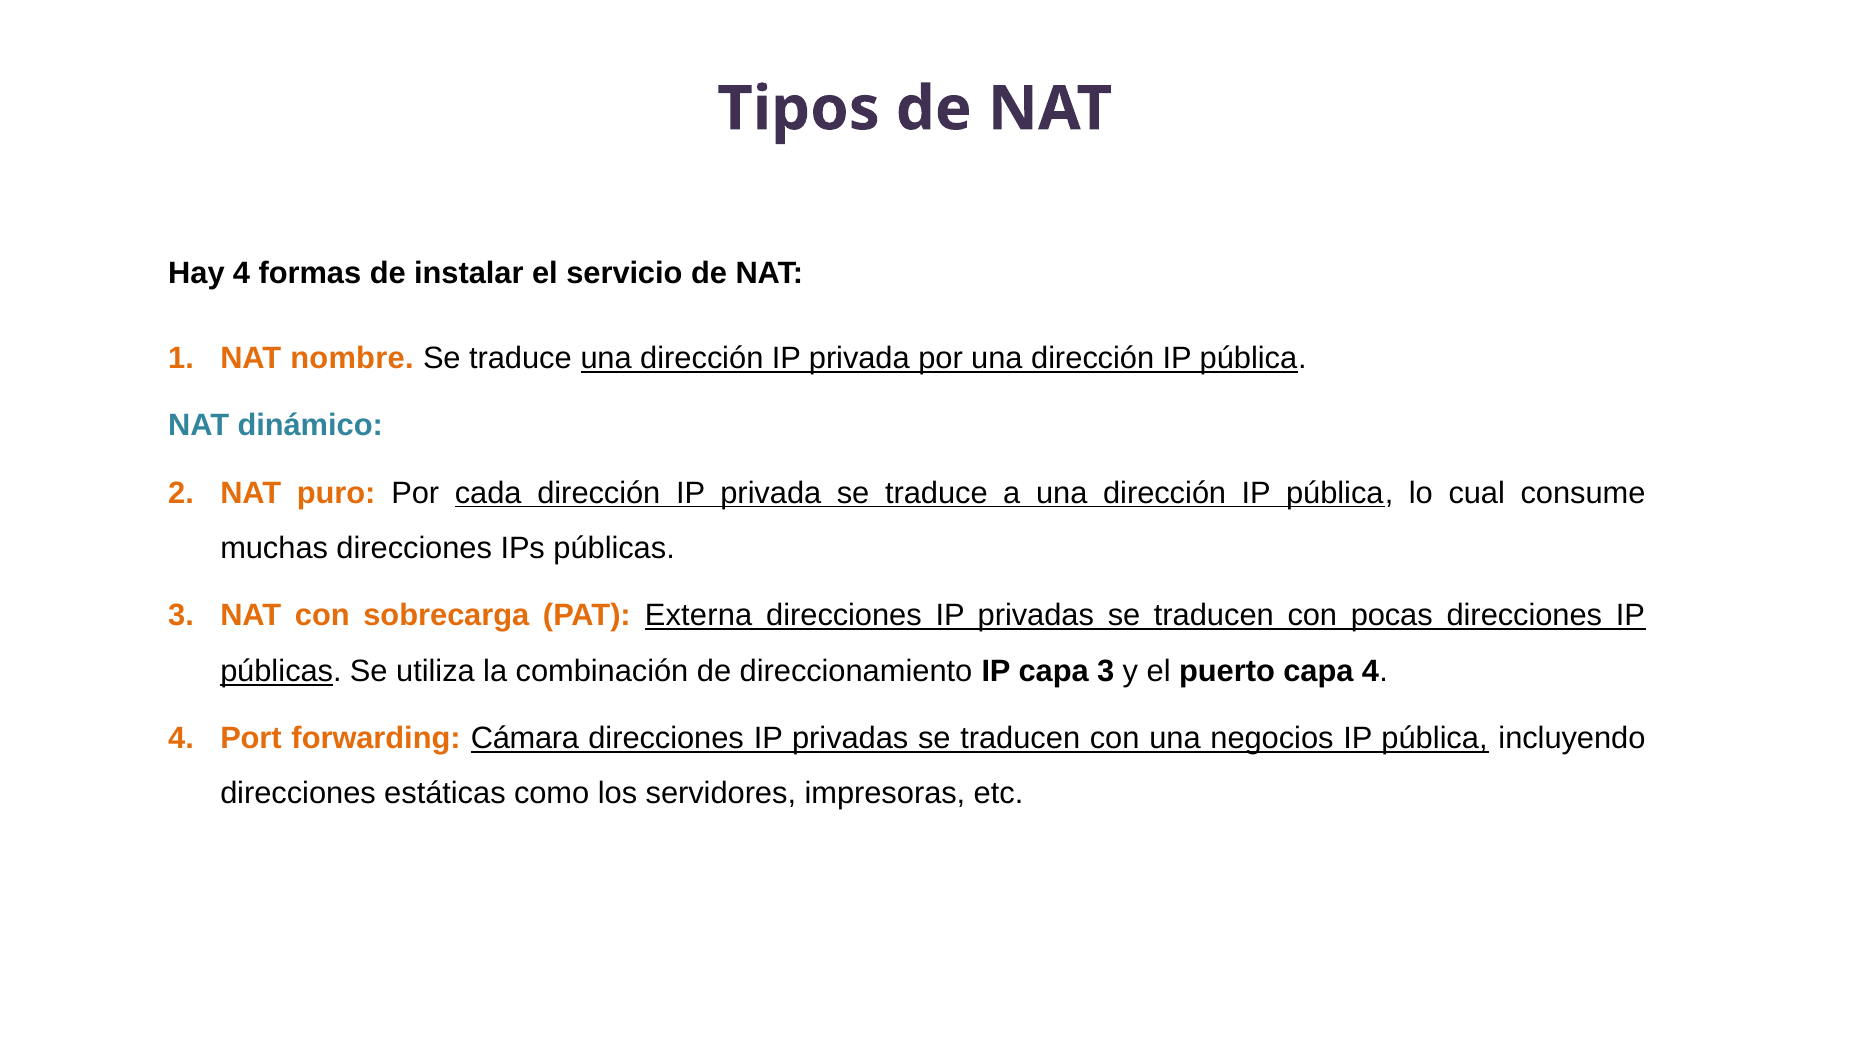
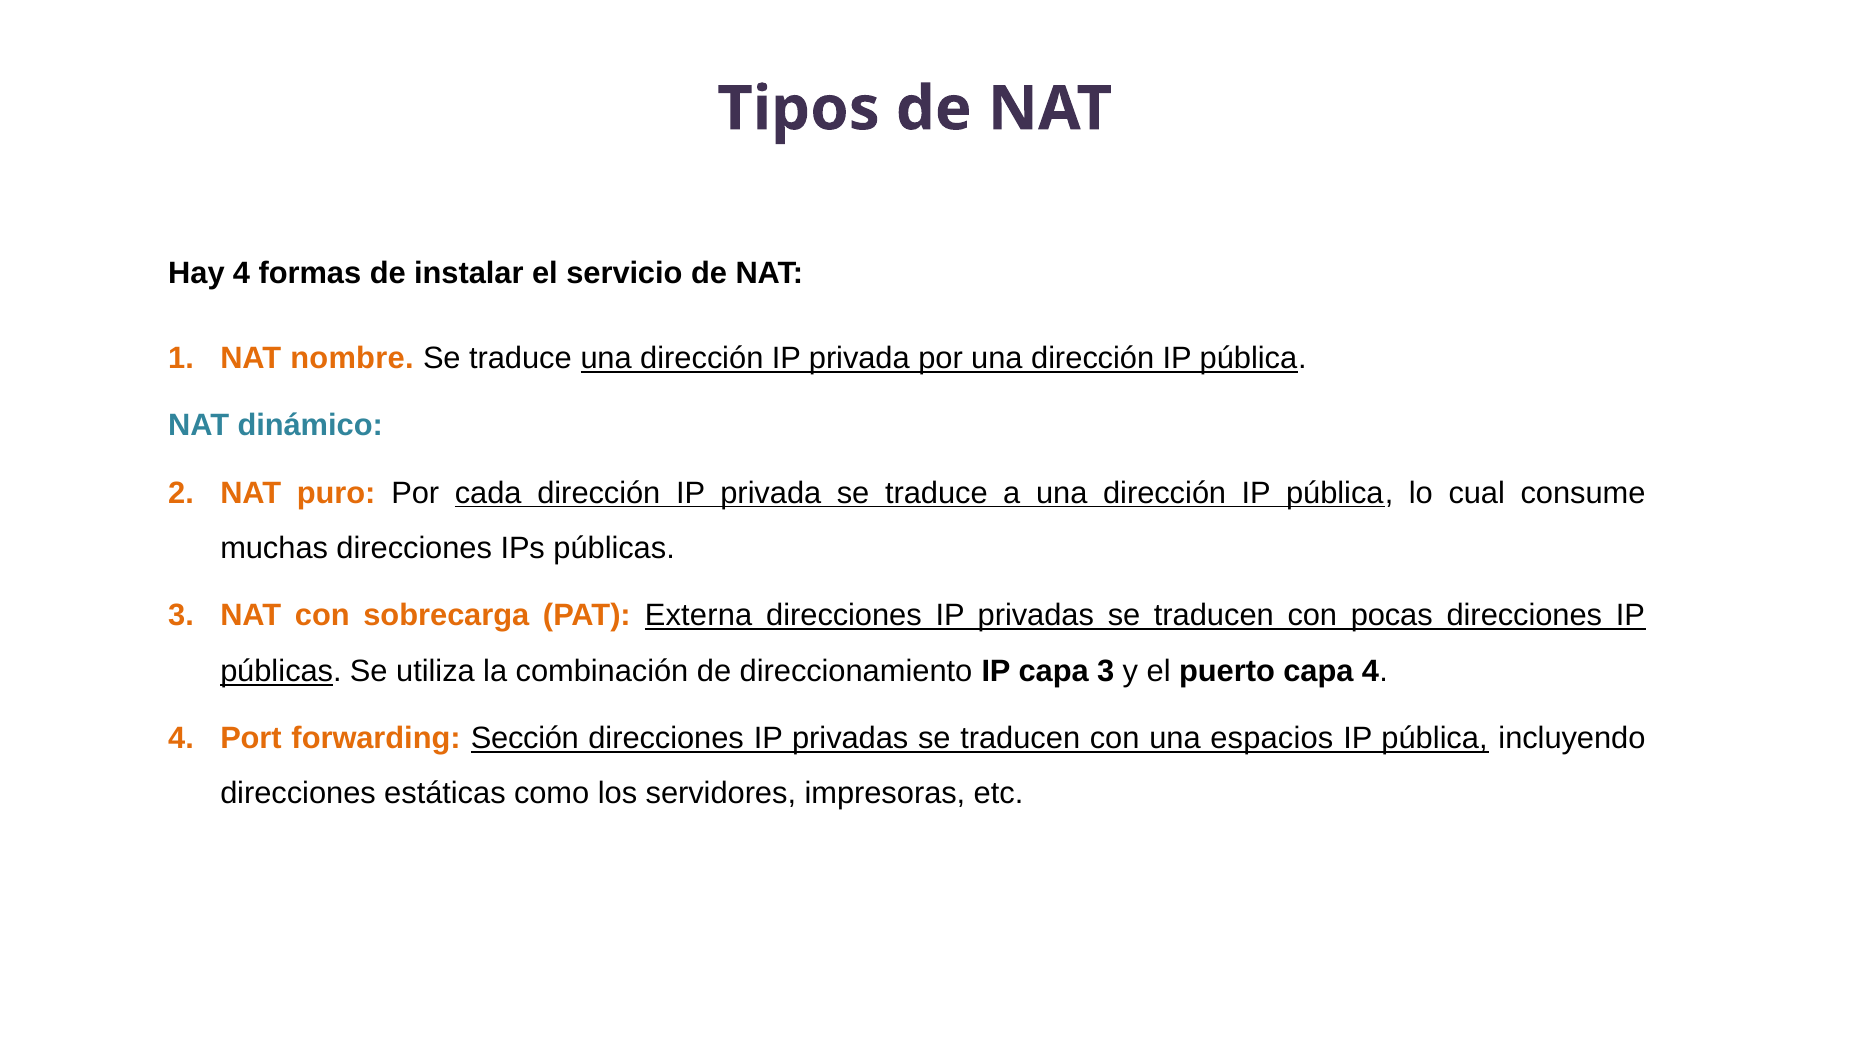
Cámara: Cámara -> Sección
negocios: negocios -> espacios
